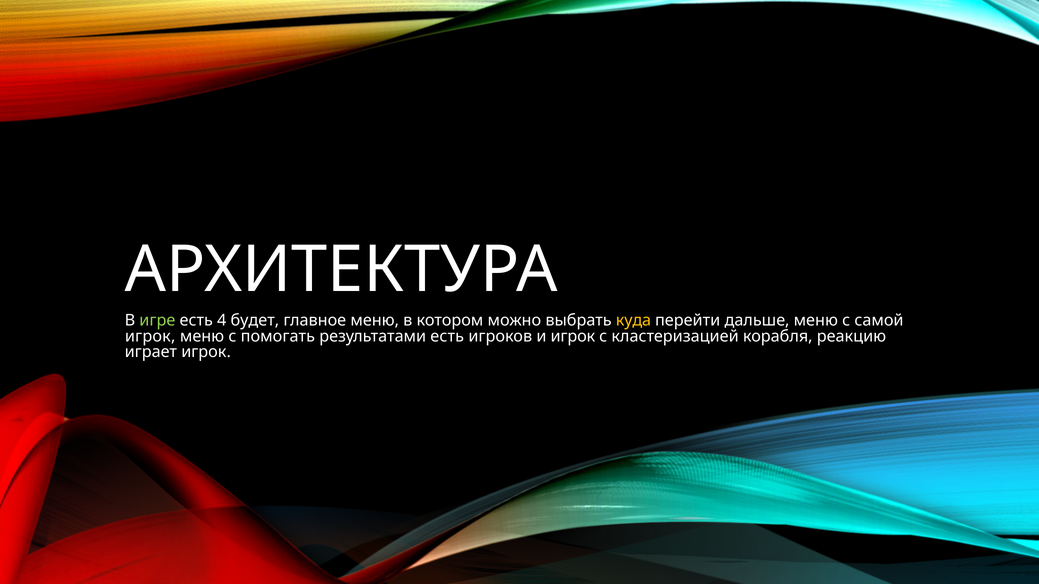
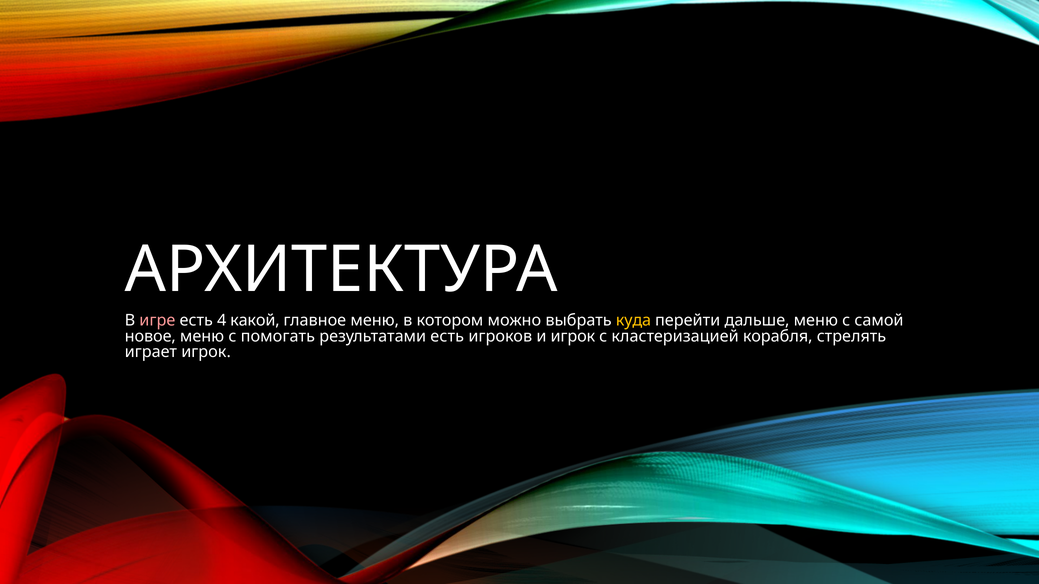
игре colour: light green -> pink
будет: будет -> какой
игрок at (150, 336): игрок -> новое
реакцию: реакцию -> стрелять
